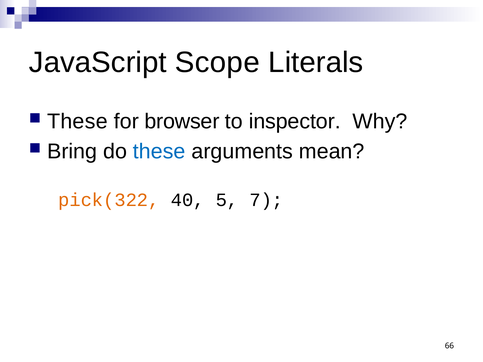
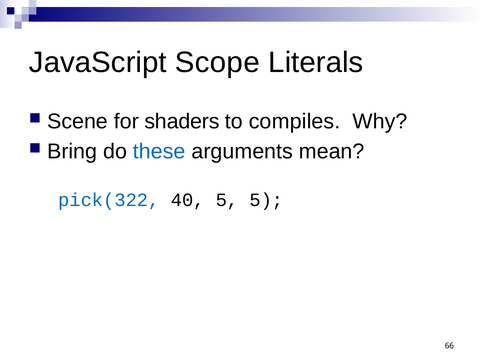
These at (77, 121): These -> Scene
browser: browser -> shaders
inspector: inspector -> compiles
pick(322 colour: orange -> blue
5 7: 7 -> 5
